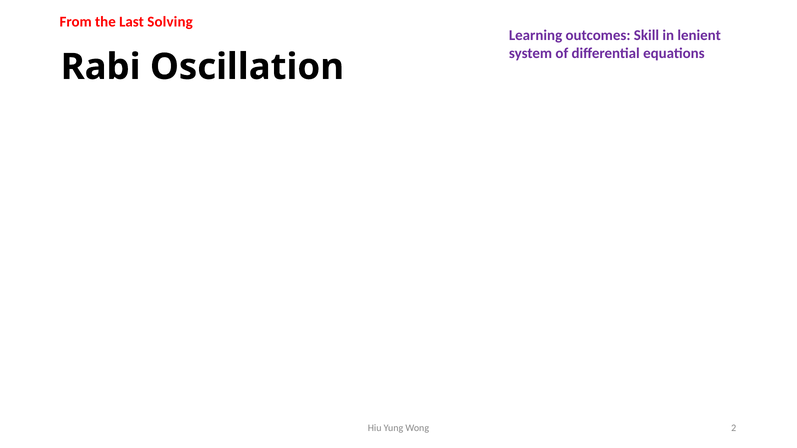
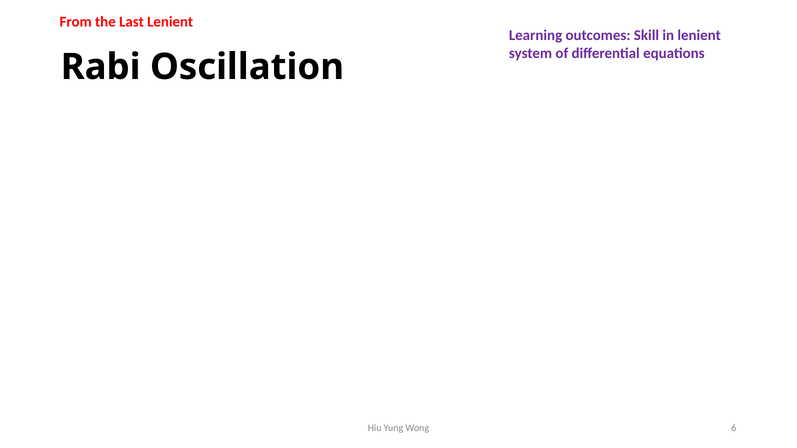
Last Solving: Solving -> Lenient
2: 2 -> 6
